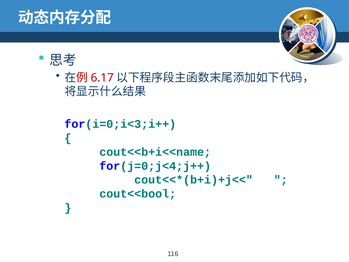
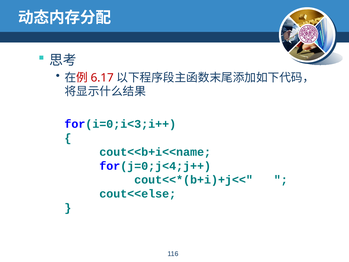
cout<<bool: cout<<bool -> cout<<else
